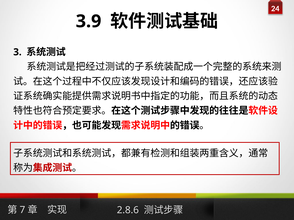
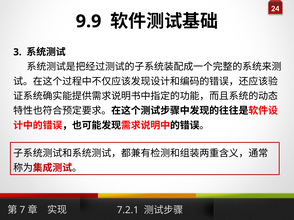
3.9: 3.9 -> 9.9
2.8.6: 2.8.6 -> 7.2.1
